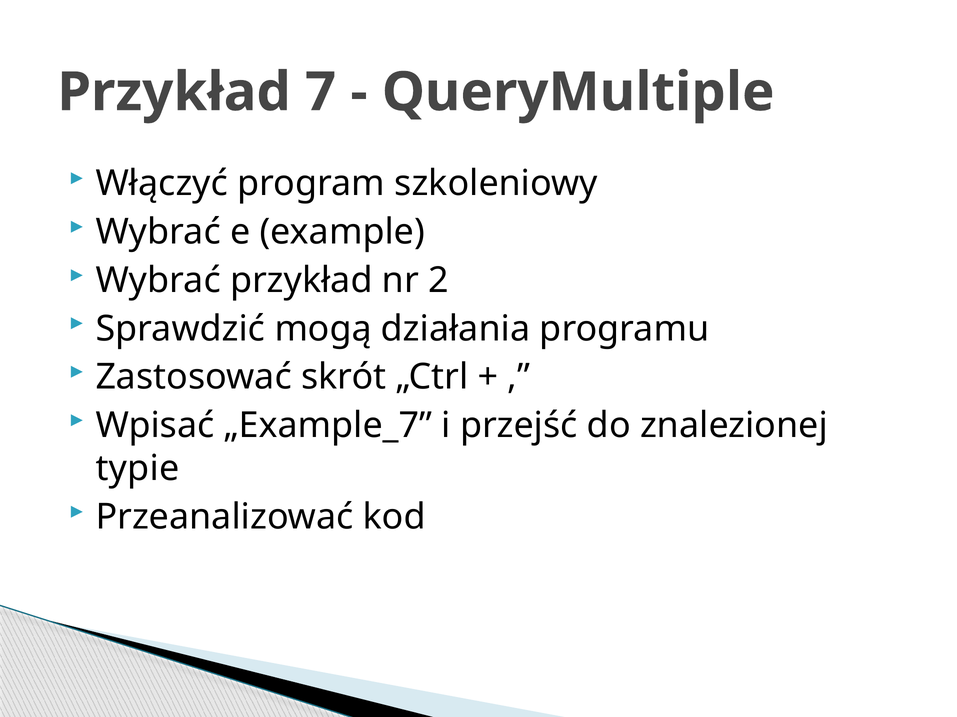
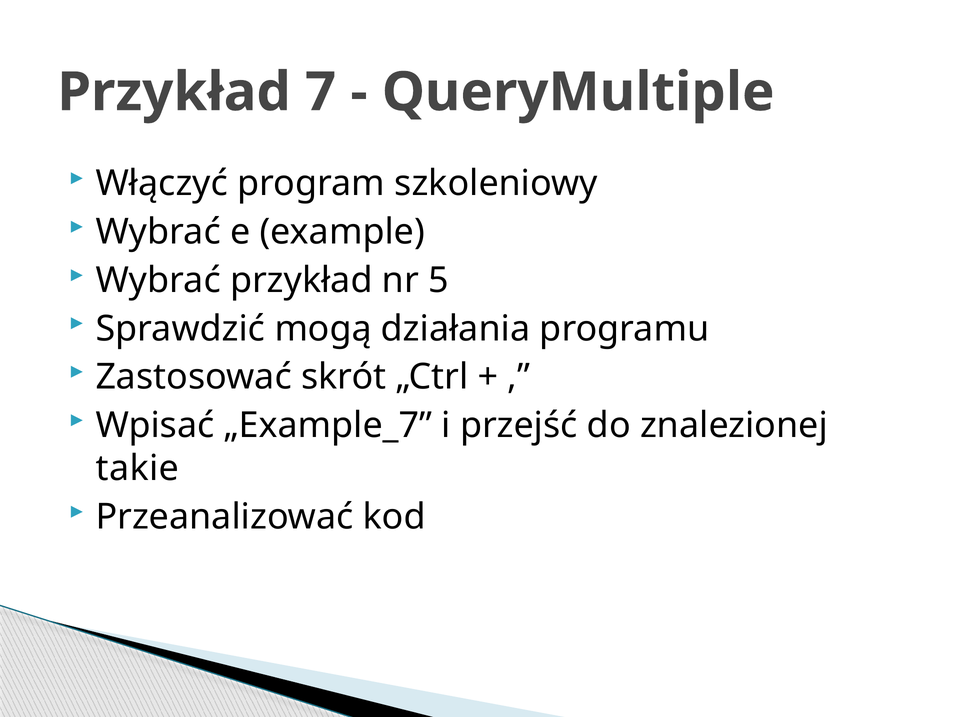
2: 2 -> 5
typie: typie -> takie
